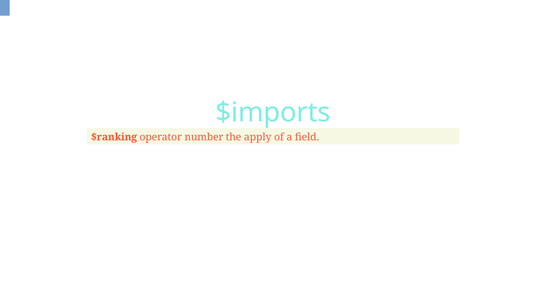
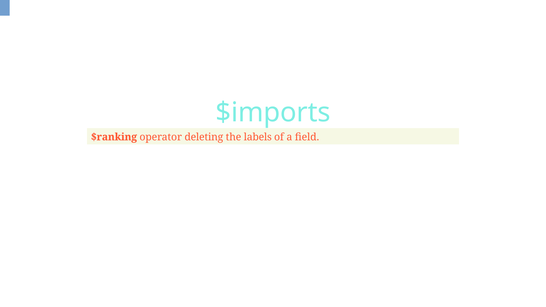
number: number -> deleting
apply: apply -> labels
